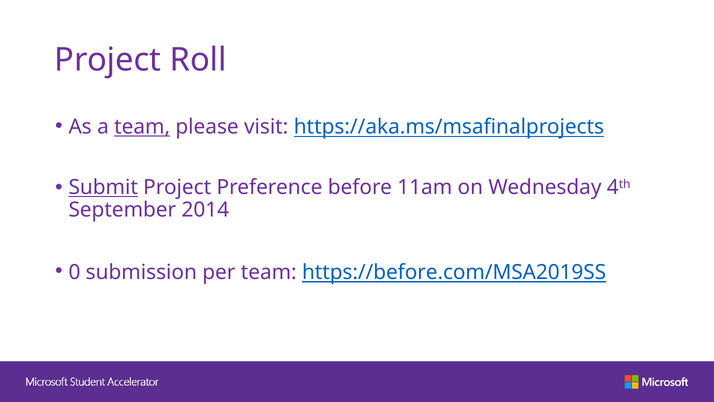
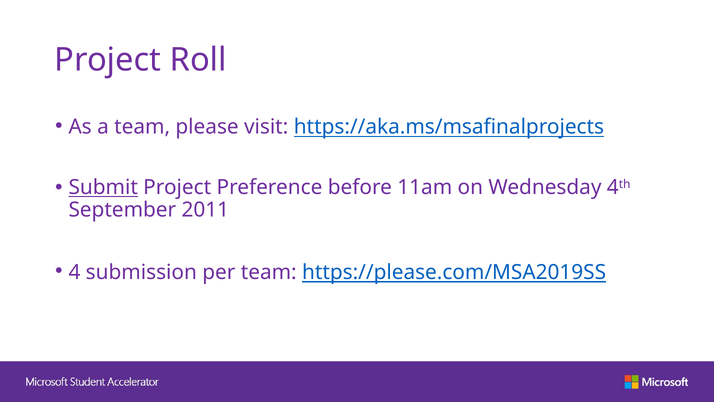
team at (142, 127) underline: present -> none
2014: 2014 -> 2011
0: 0 -> 4
https://before.com/MSA2019SS: https://before.com/MSA2019SS -> https://please.com/MSA2019SS
